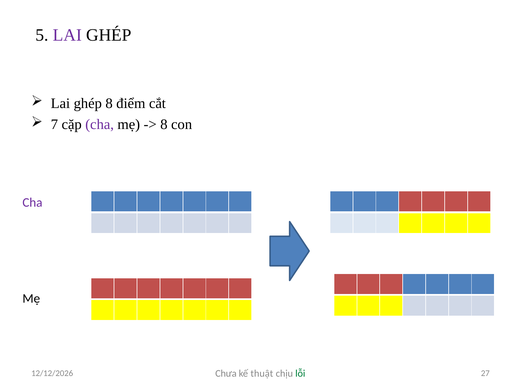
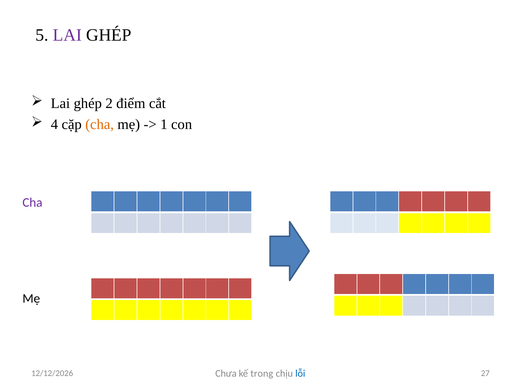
ghép 8: 8 -> 2
7: 7 -> 4
cha at (100, 124) colour: purple -> orange
8 at (164, 124): 8 -> 1
thuật: thuật -> trong
lỗi colour: green -> blue
